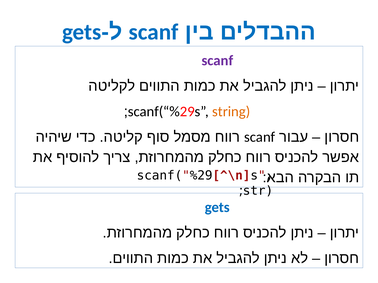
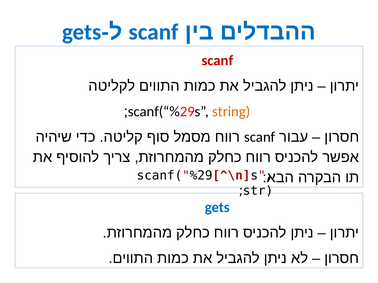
scanf at (217, 61) colour: purple -> red
